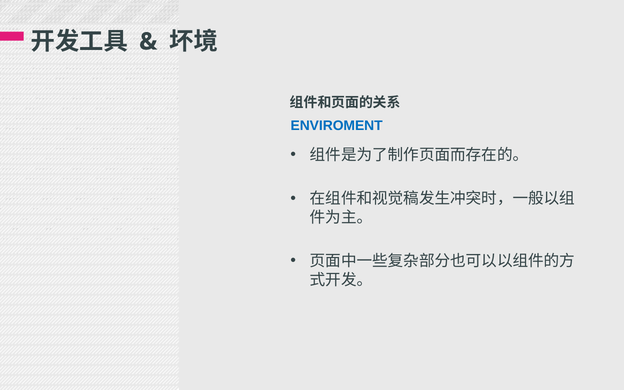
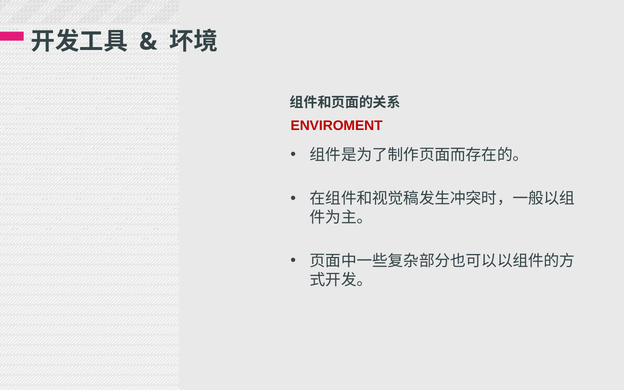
ENVIROMENT colour: blue -> red
